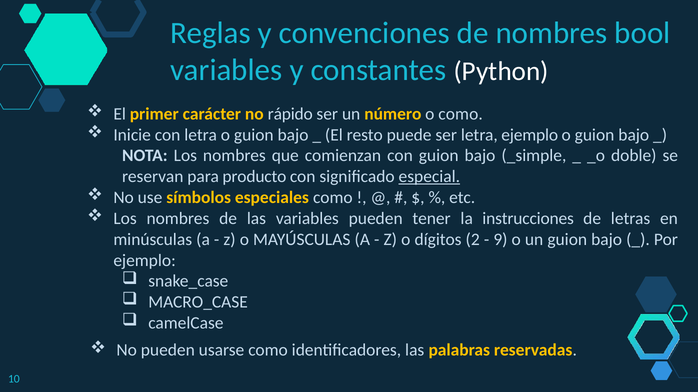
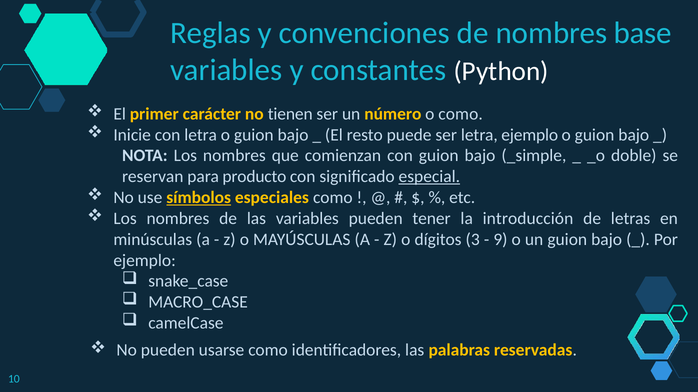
bool: bool -> base
rápido: rápido -> tienen
símbolos underline: none -> present
instrucciones: instrucciones -> introducción
2: 2 -> 3
